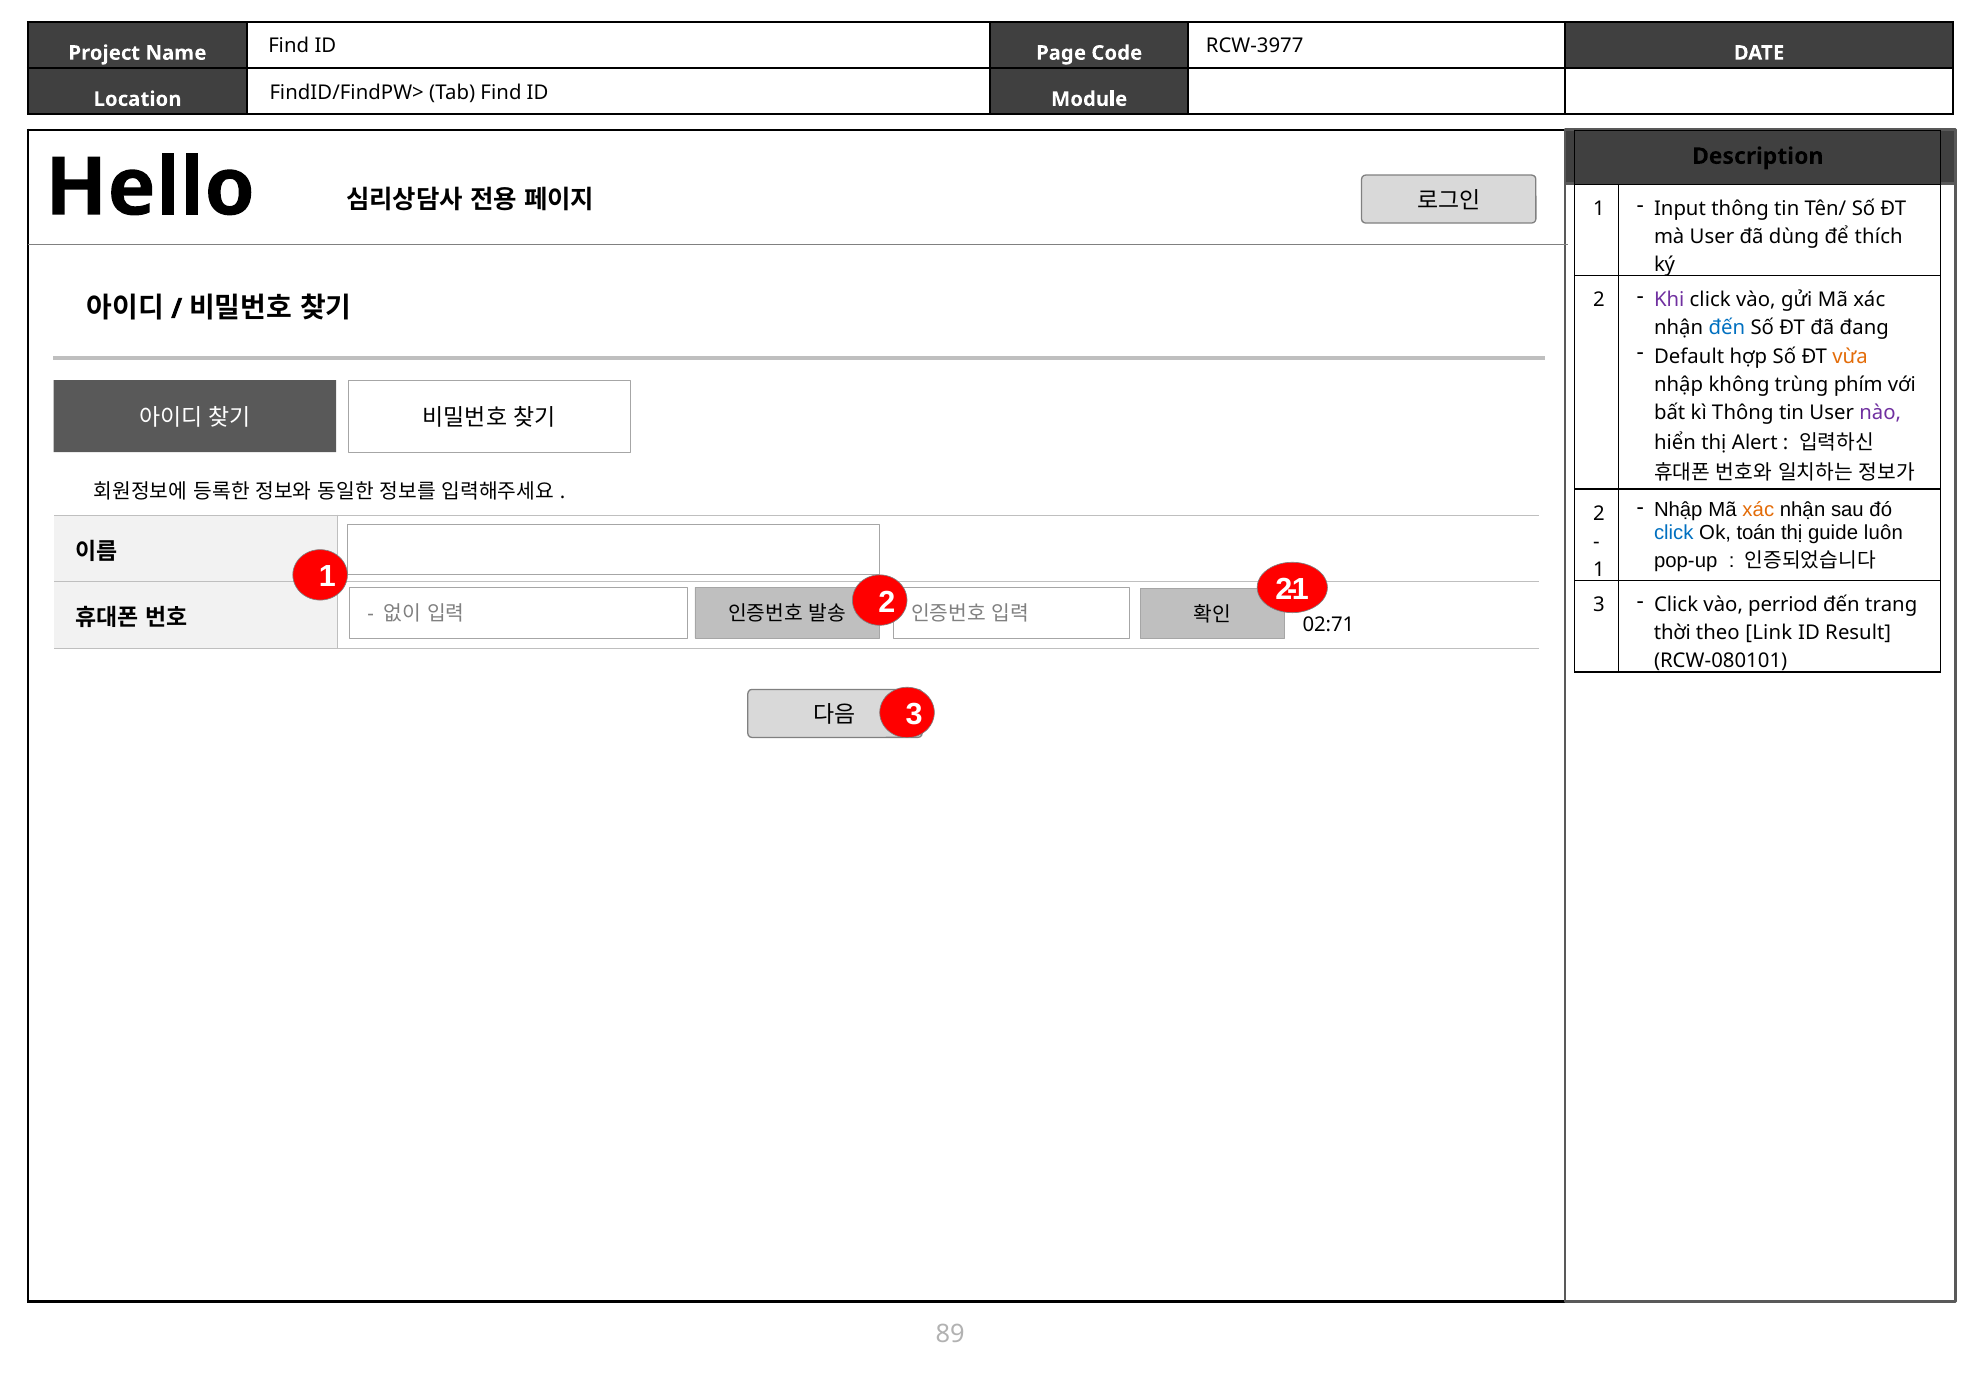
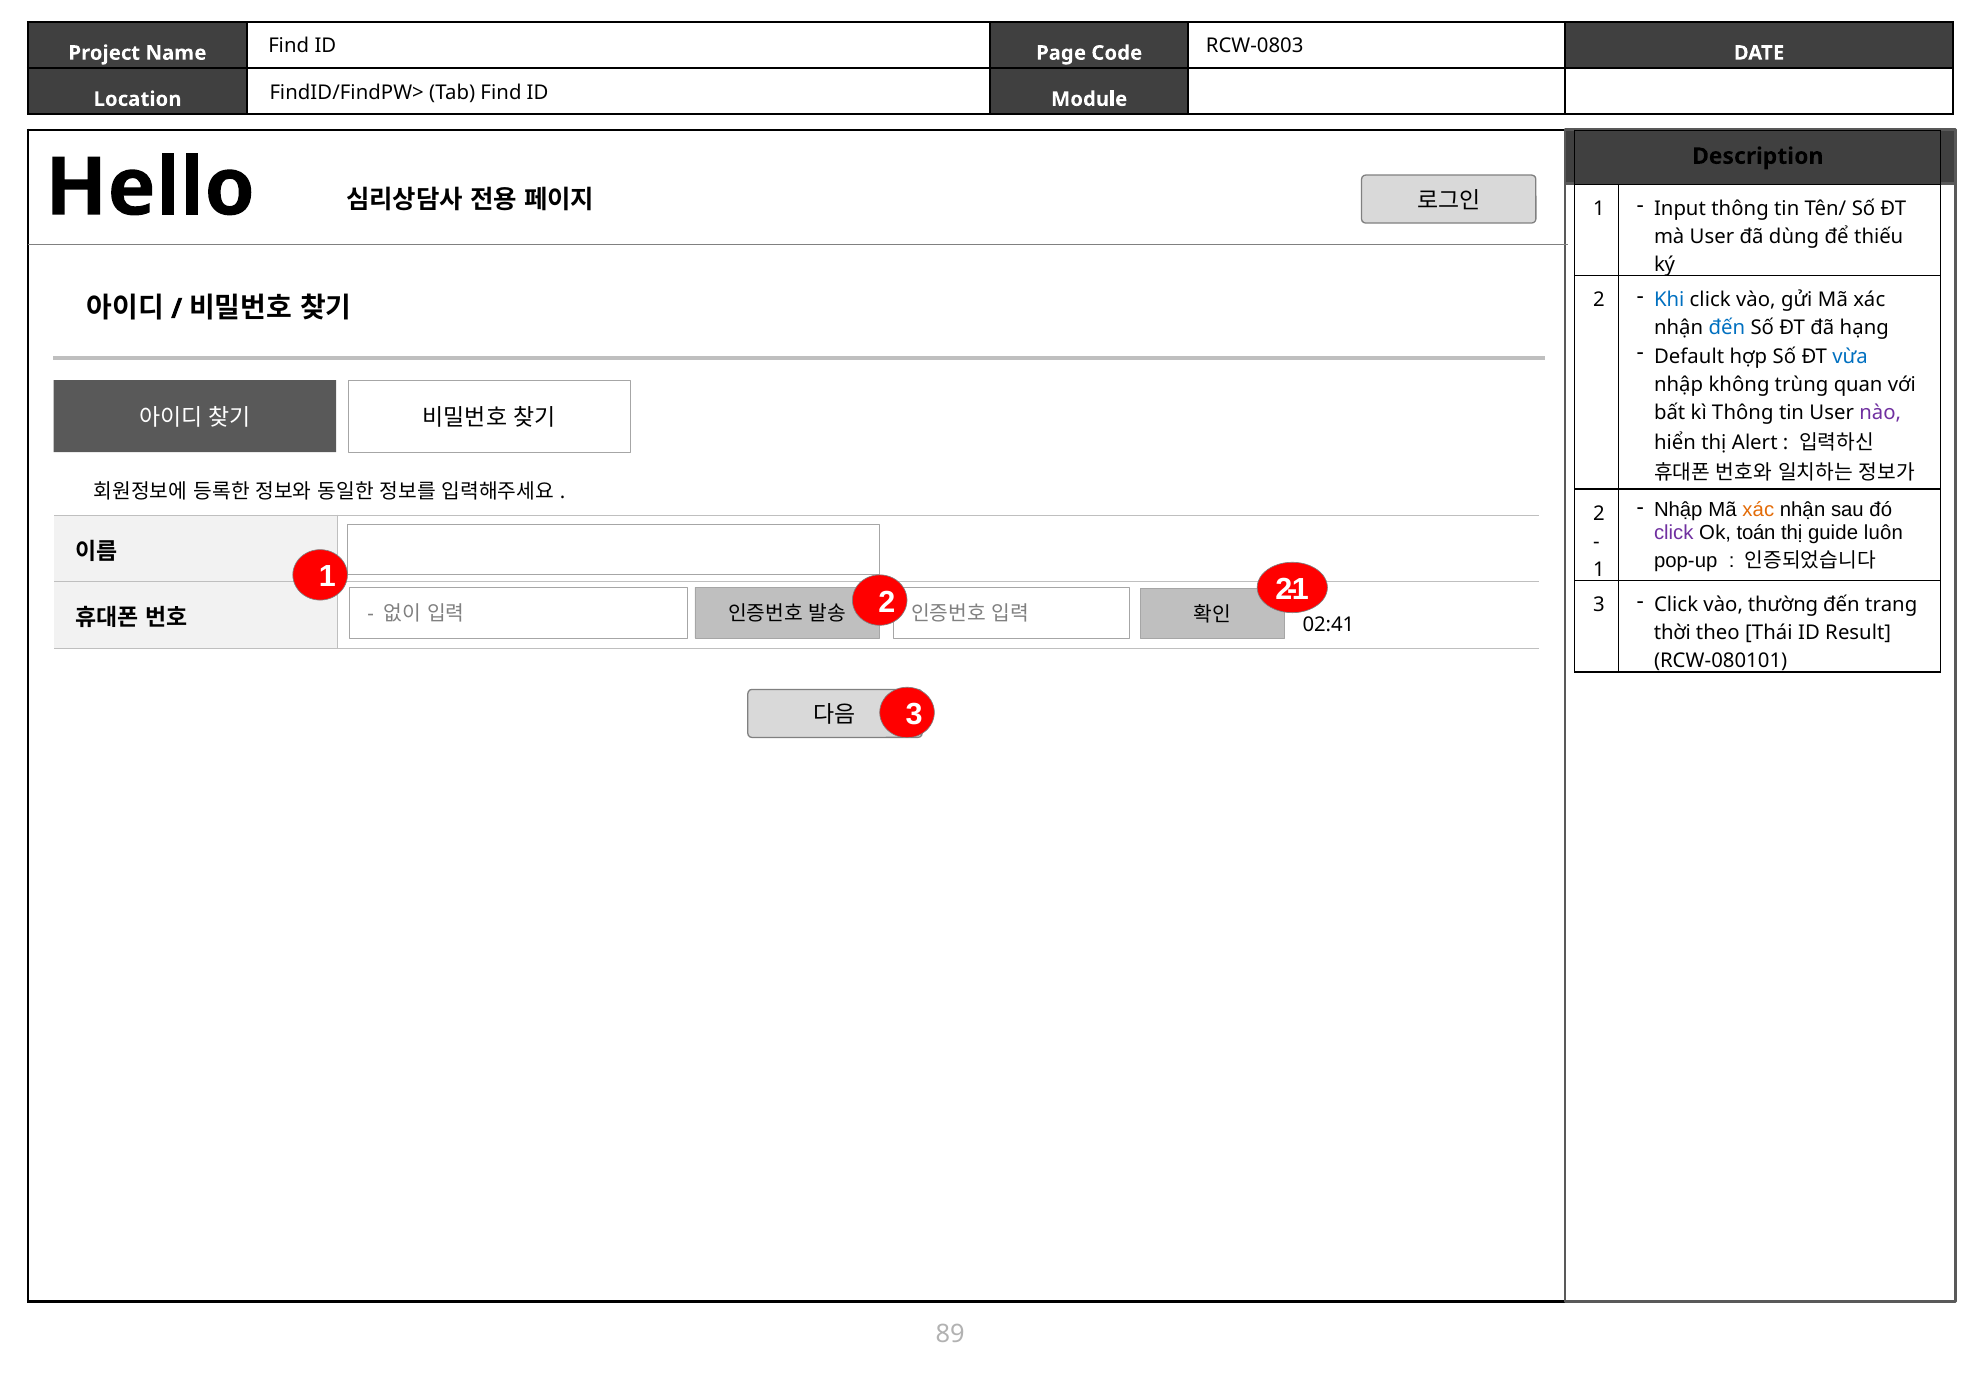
RCW-3977: RCW-3977 -> RCW-0803
thích: thích -> thiếu
Khi colour: purple -> blue
đang: đang -> hạng
vừa colour: orange -> blue
phím: phím -> quan
click at (1674, 533) colour: blue -> purple
perriod: perriod -> thường
02:71: 02:71 -> 02:41
Link: Link -> Thái
